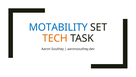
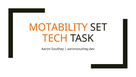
MOTABILITY colour: blue -> orange
